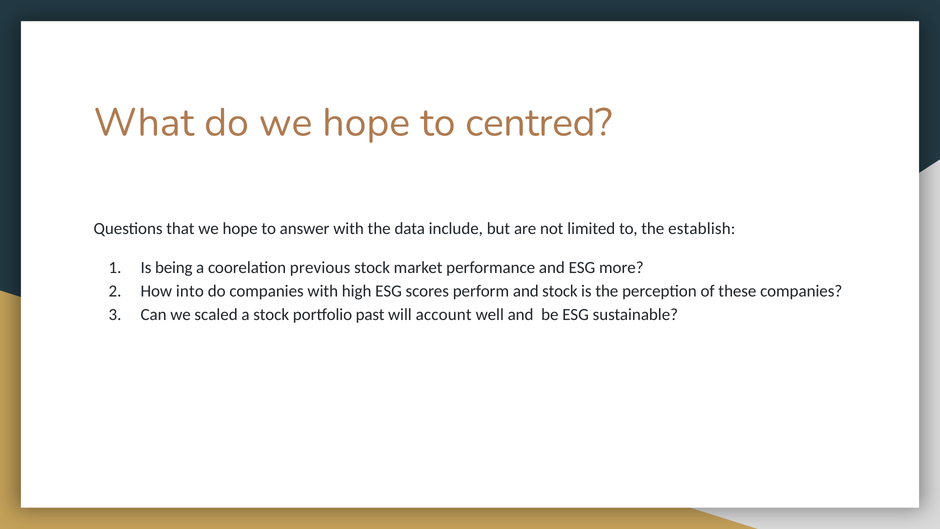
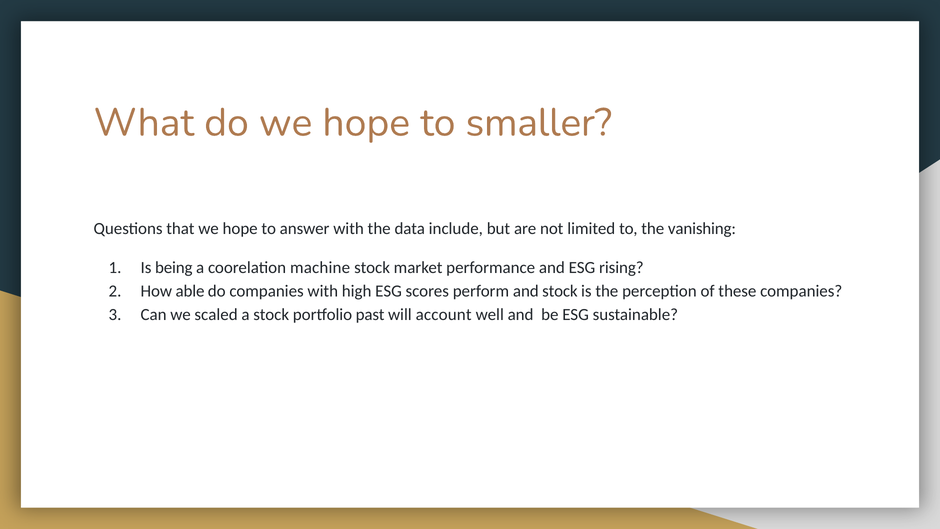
centred: centred -> smaller
establish: establish -> vanishing
previous: previous -> machine
more: more -> rising
into: into -> able
